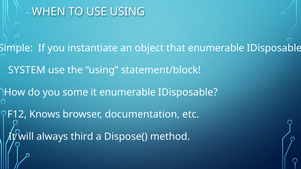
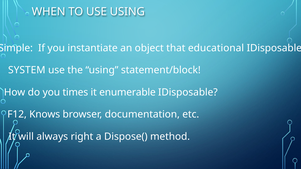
that enumerable: enumerable -> educational
some: some -> times
third: third -> right
